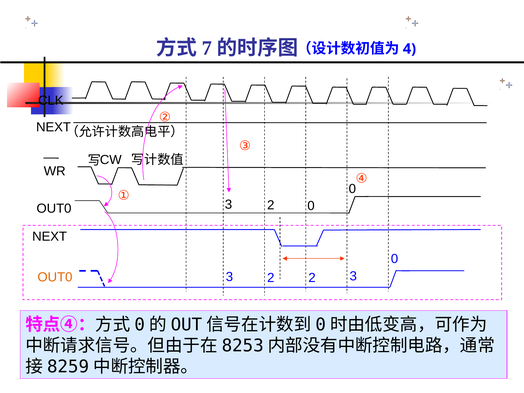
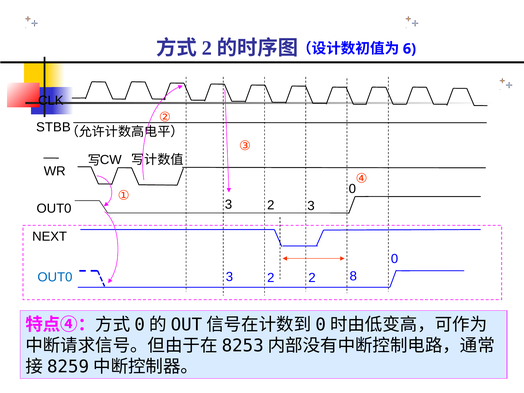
7 at (207, 48): 7 -> 2
4: 4 -> 6
NEXT at (53, 127): NEXT -> STBB
OUT0 0: 0 -> 3
OUT0 at (55, 277) colour: orange -> blue
3 at (353, 276): 3 -> 8
